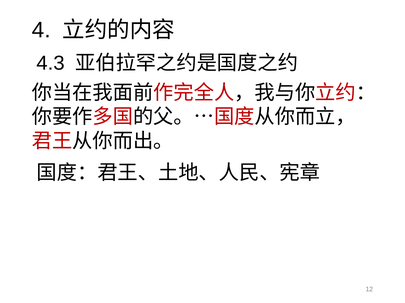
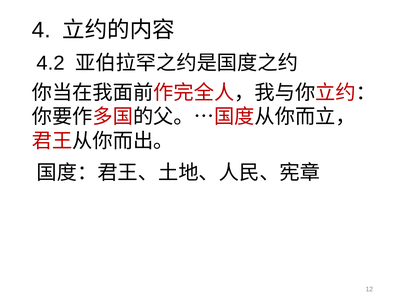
4.3: 4.3 -> 4.2
